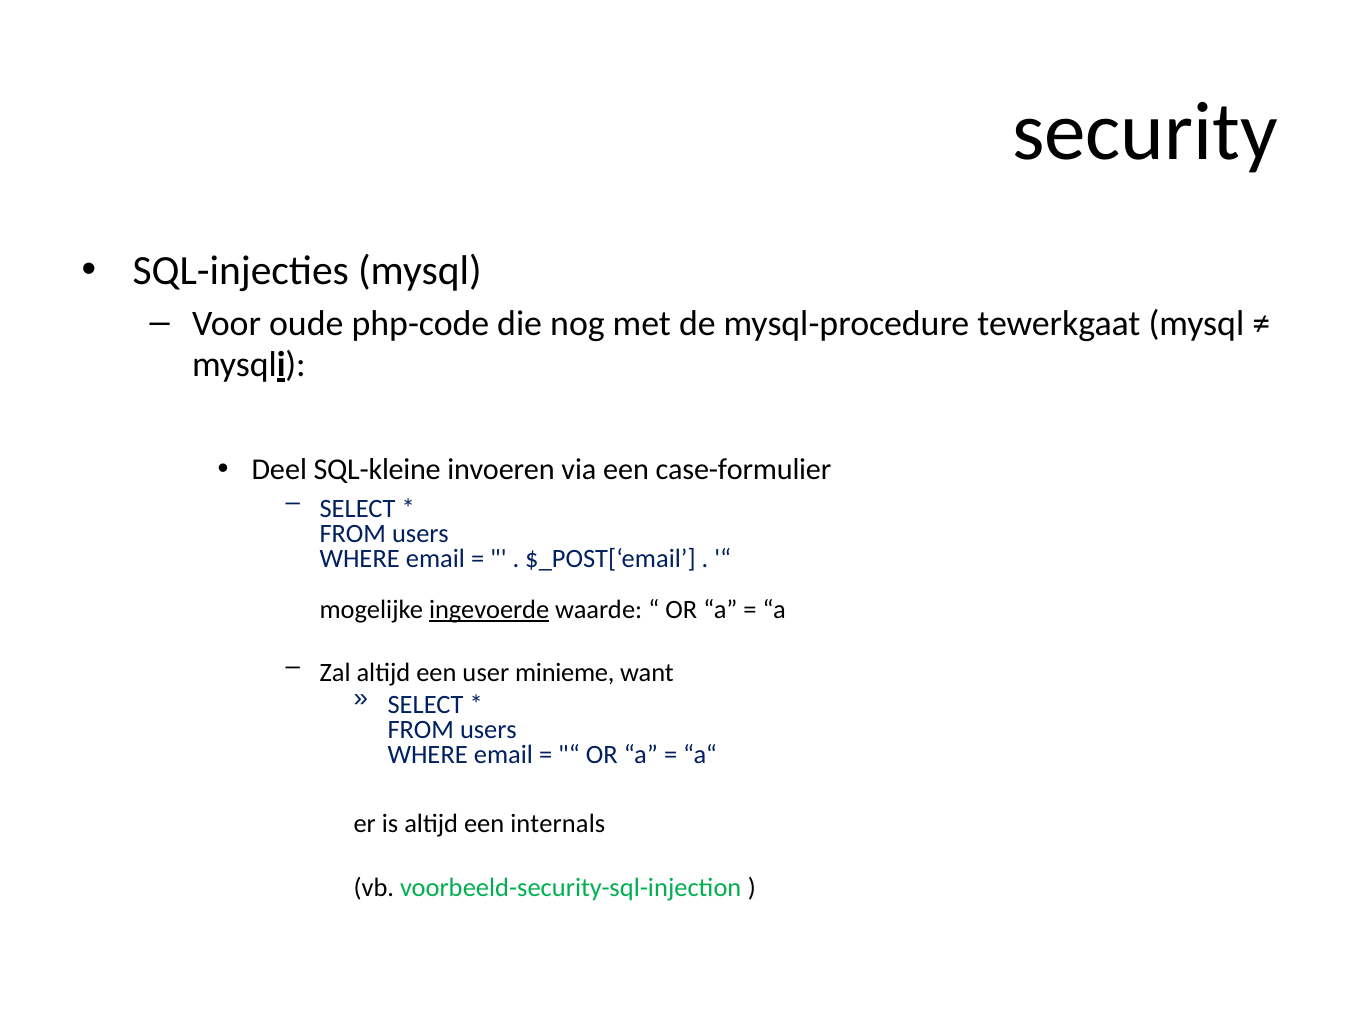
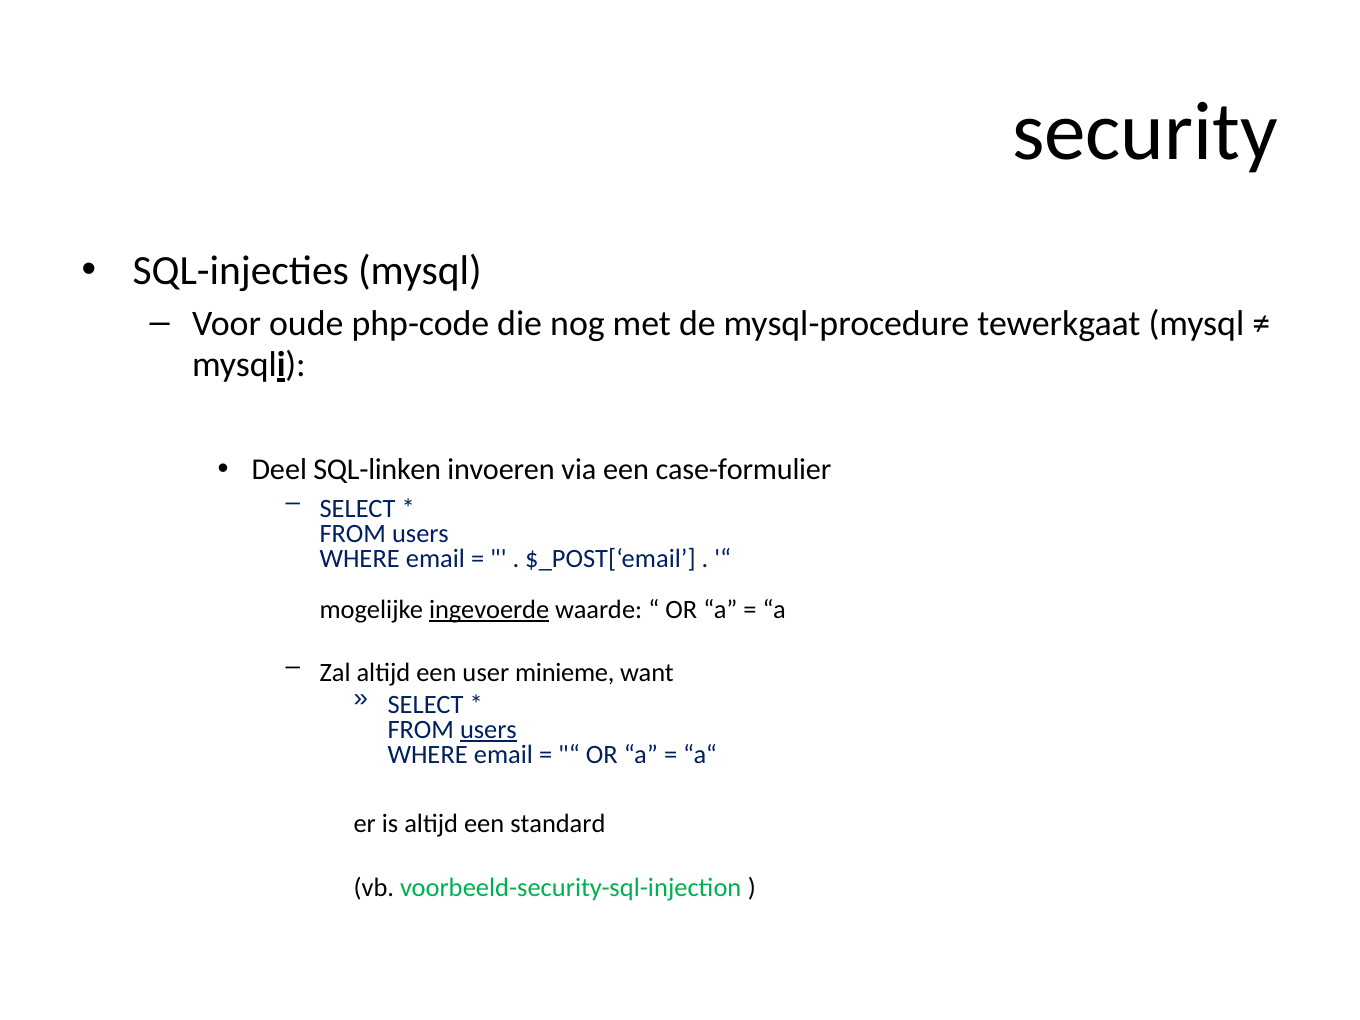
SQL-kleine: SQL-kleine -> SQL-linken
users at (488, 730) underline: none -> present
internals: internals -> standard
